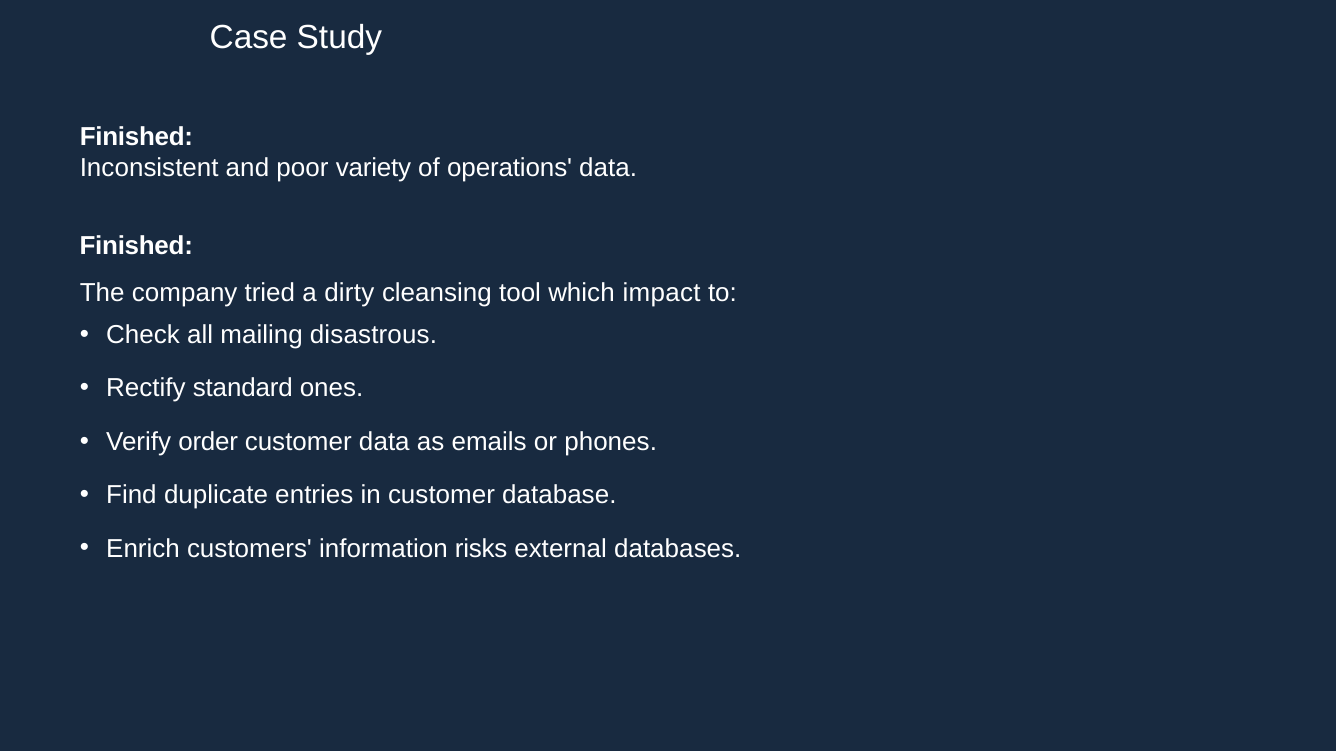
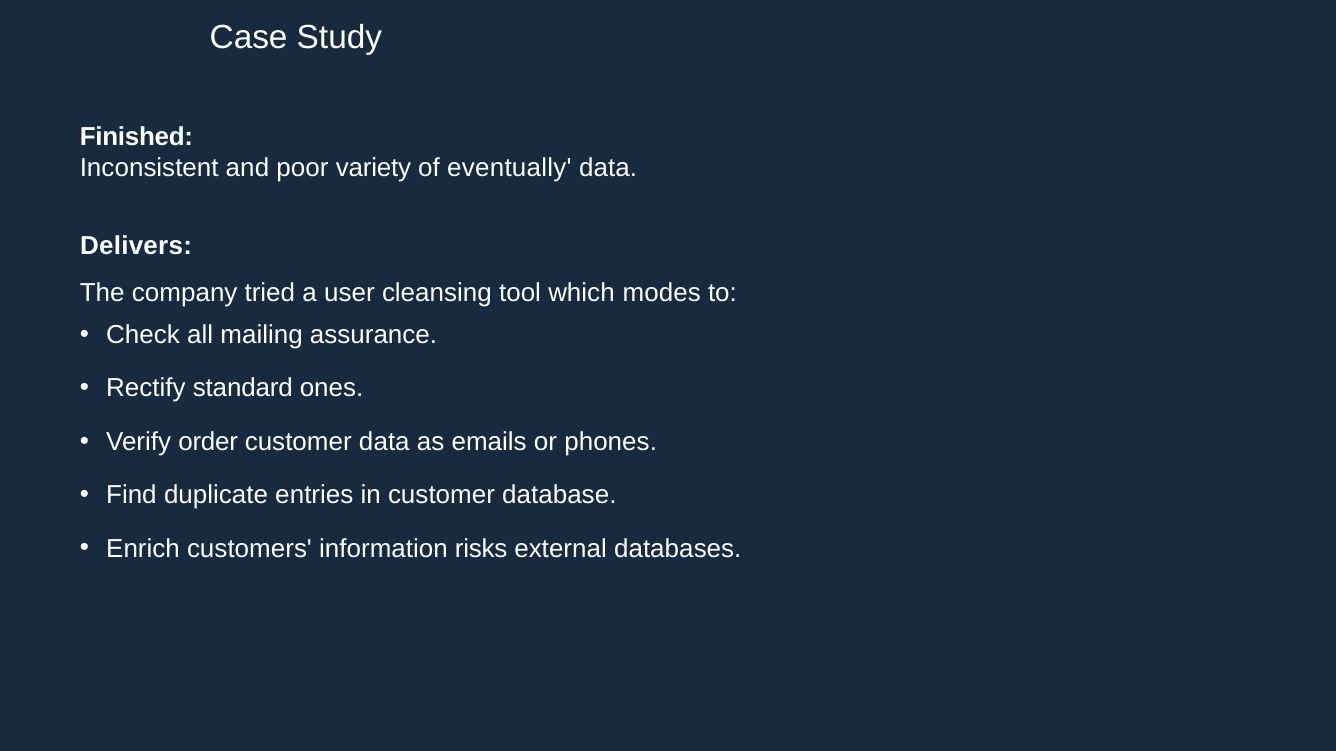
operations: operations -> eventually
Finished at (136, 246): Finished -> Delivers
dirty: dirty -> user
impact: impact -> modes
disastrous: disastrous -> assurance
